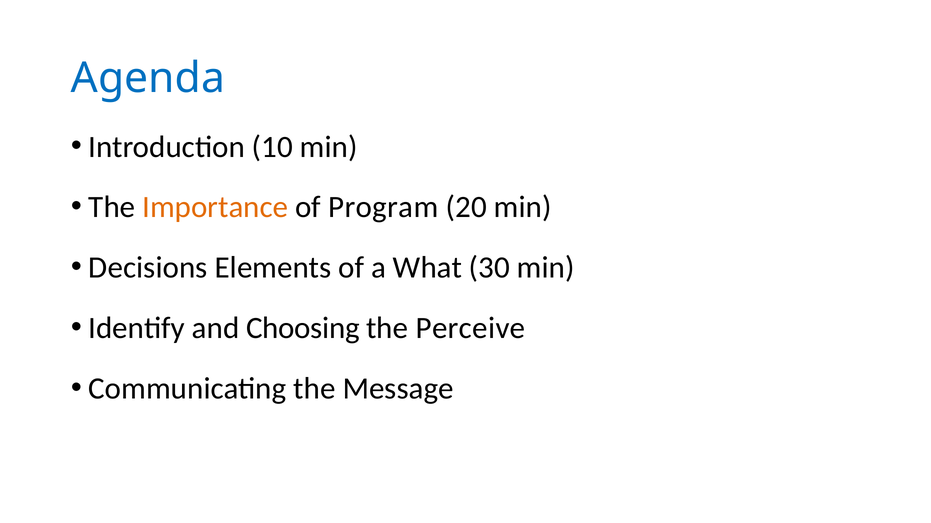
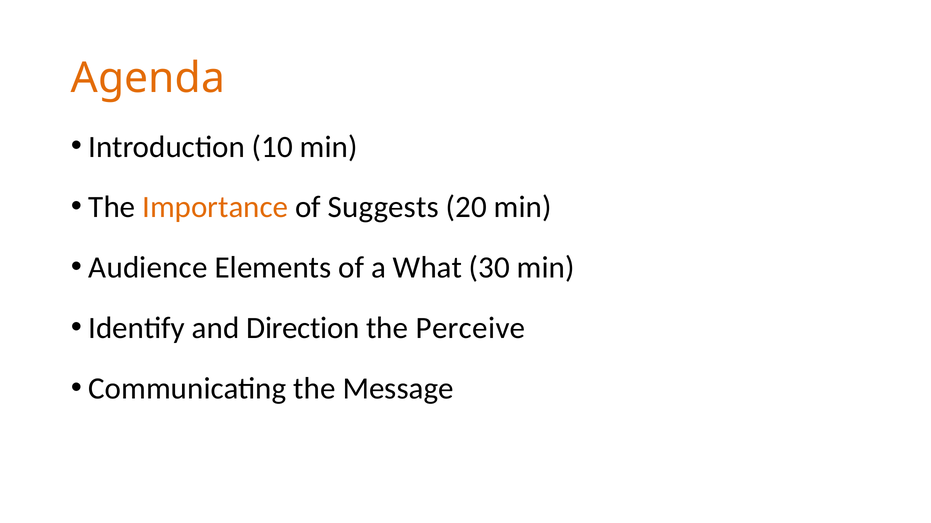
Agenda colour: blue -> orange
Program: Program -> Suggests
Decisions: Decisions -> Audience
Choosing: Choosing -> Direction
